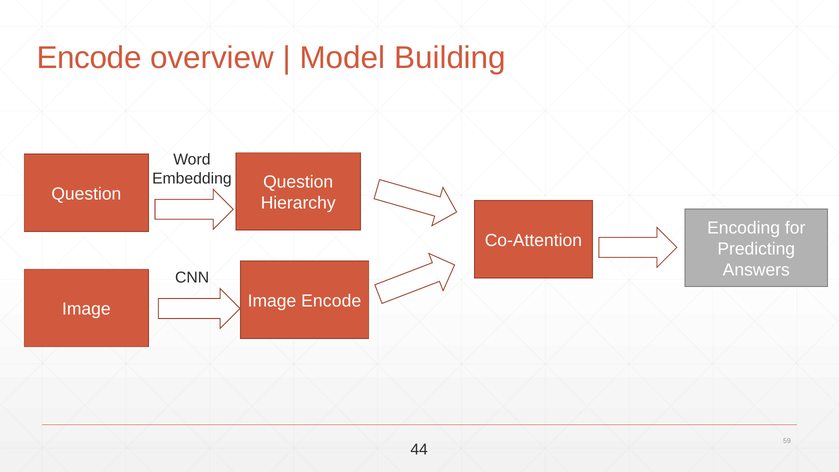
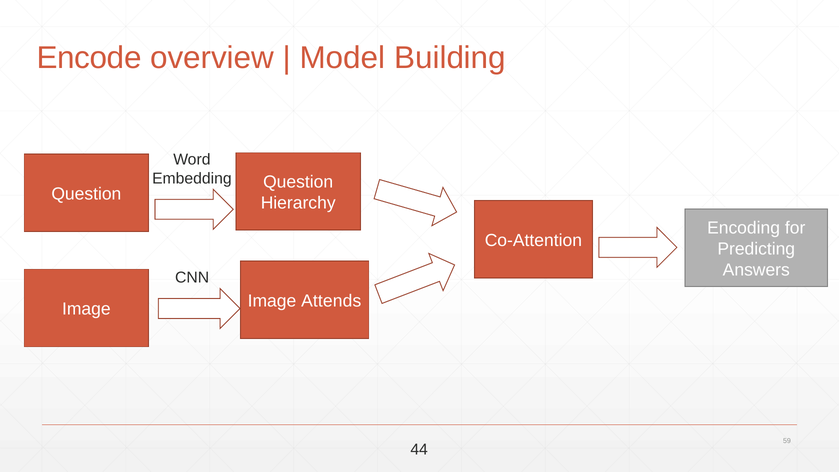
Image Encode: Encode -> Attends
